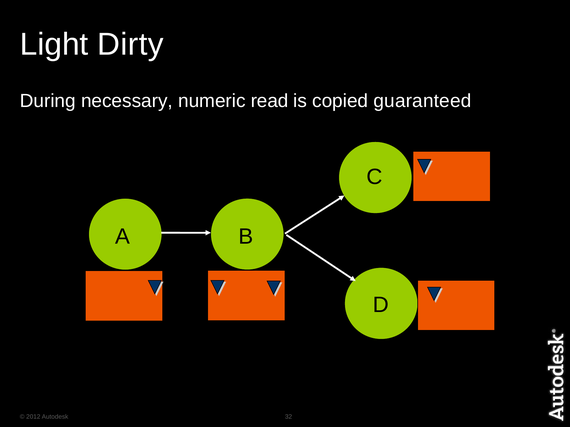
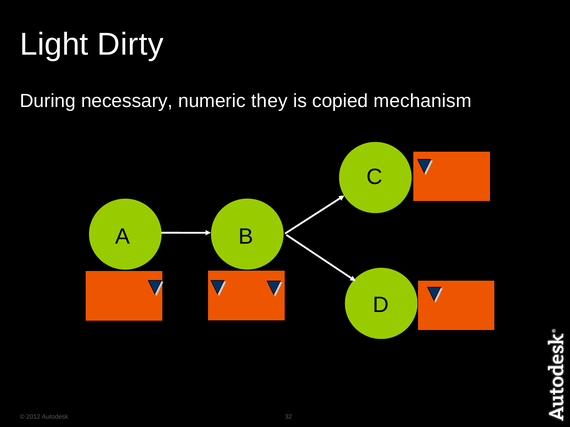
read: read -> they
guaranteed: guaranteed -> mechanism
